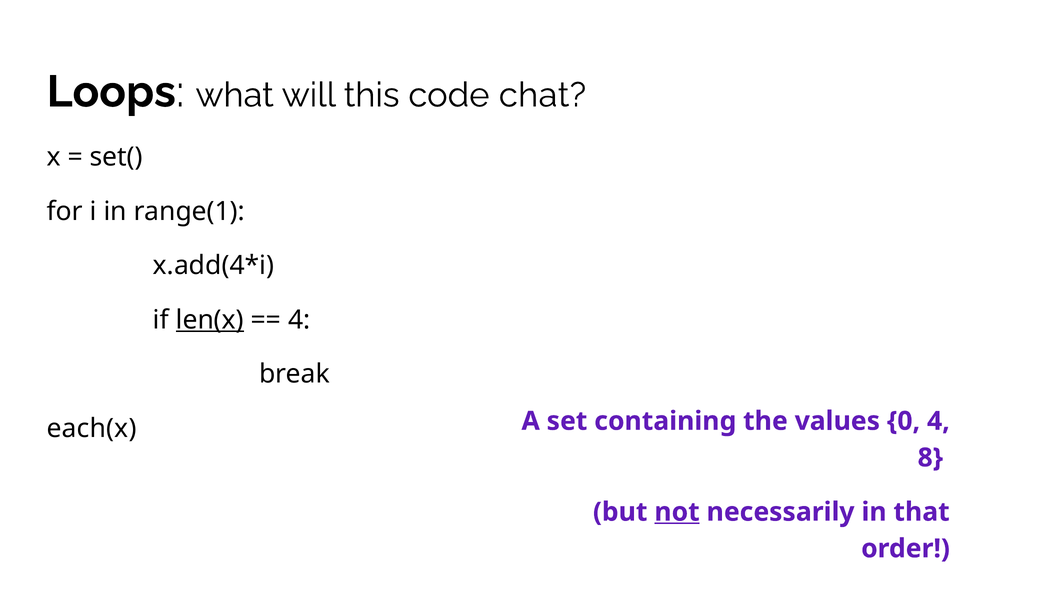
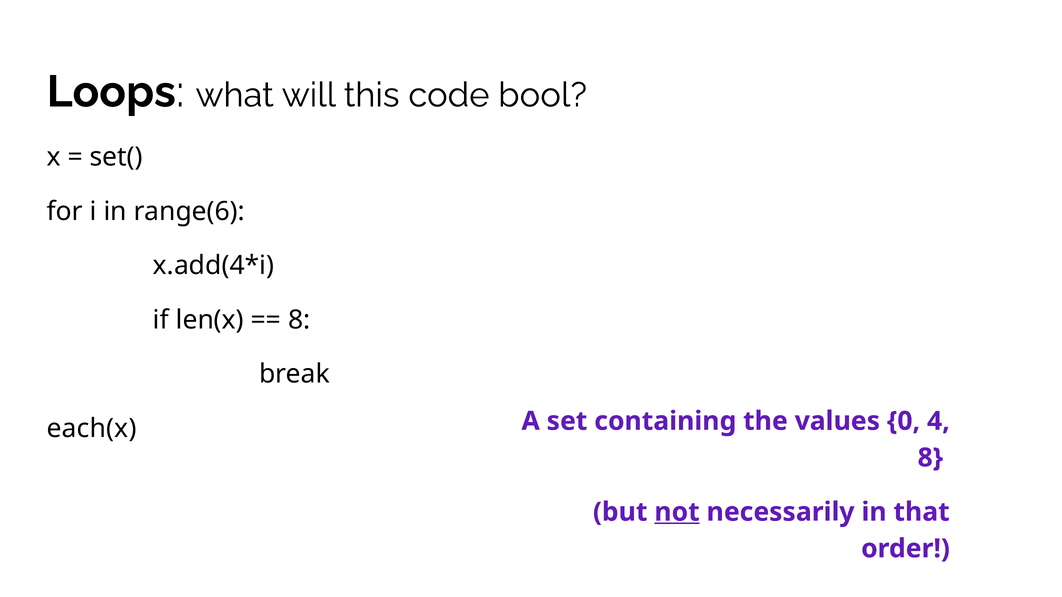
chat: chat -> bool
range(1: range(1 -> range(6
len(x underline: present -> none
4 at (299, 320): 4 -> 8
